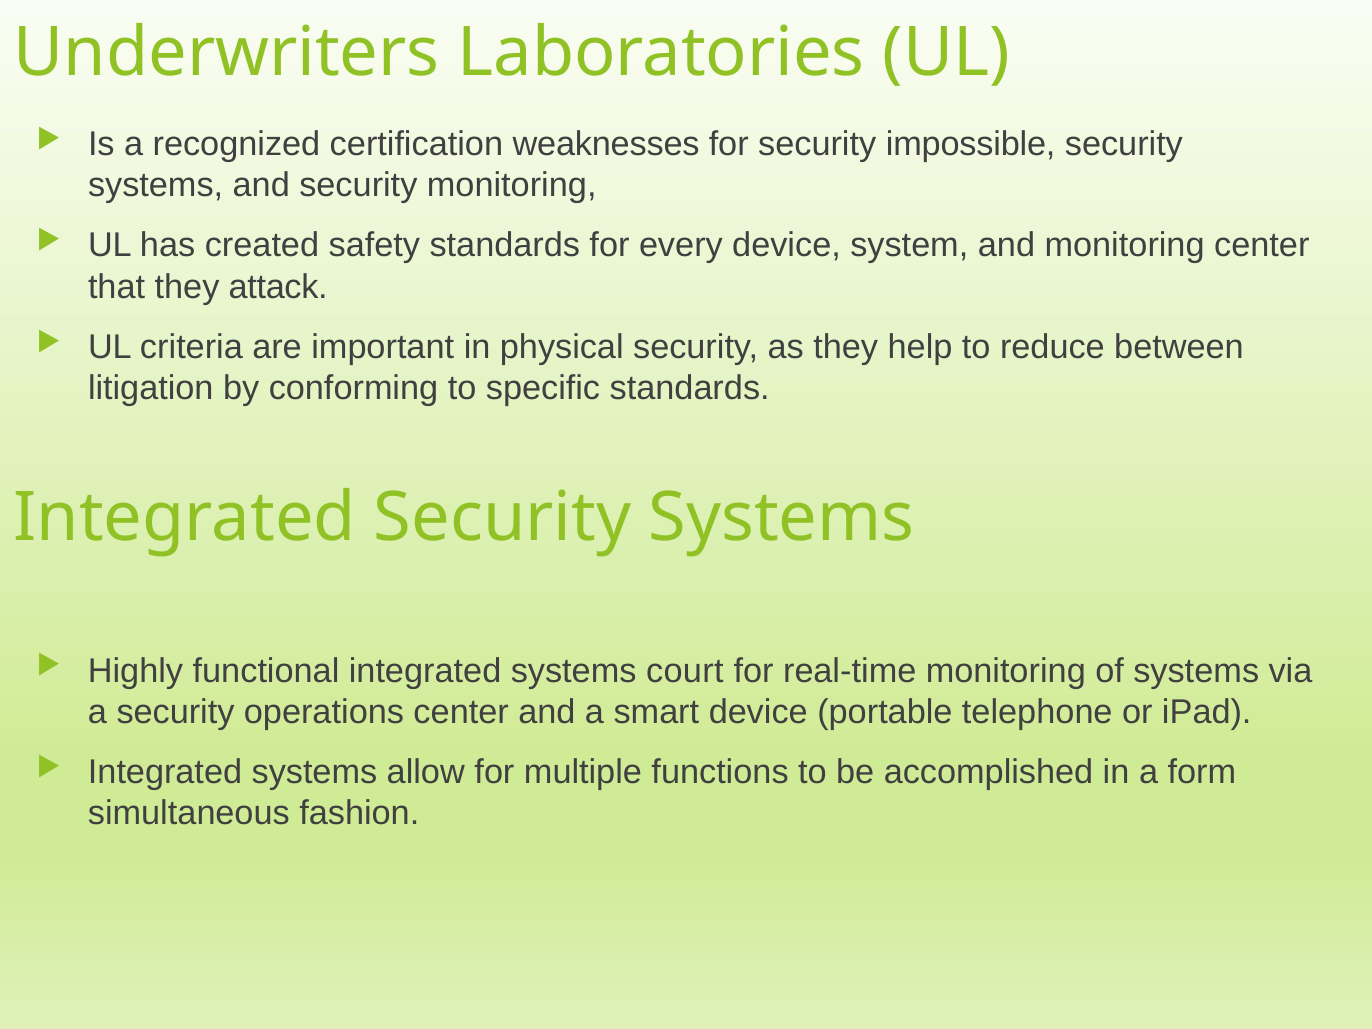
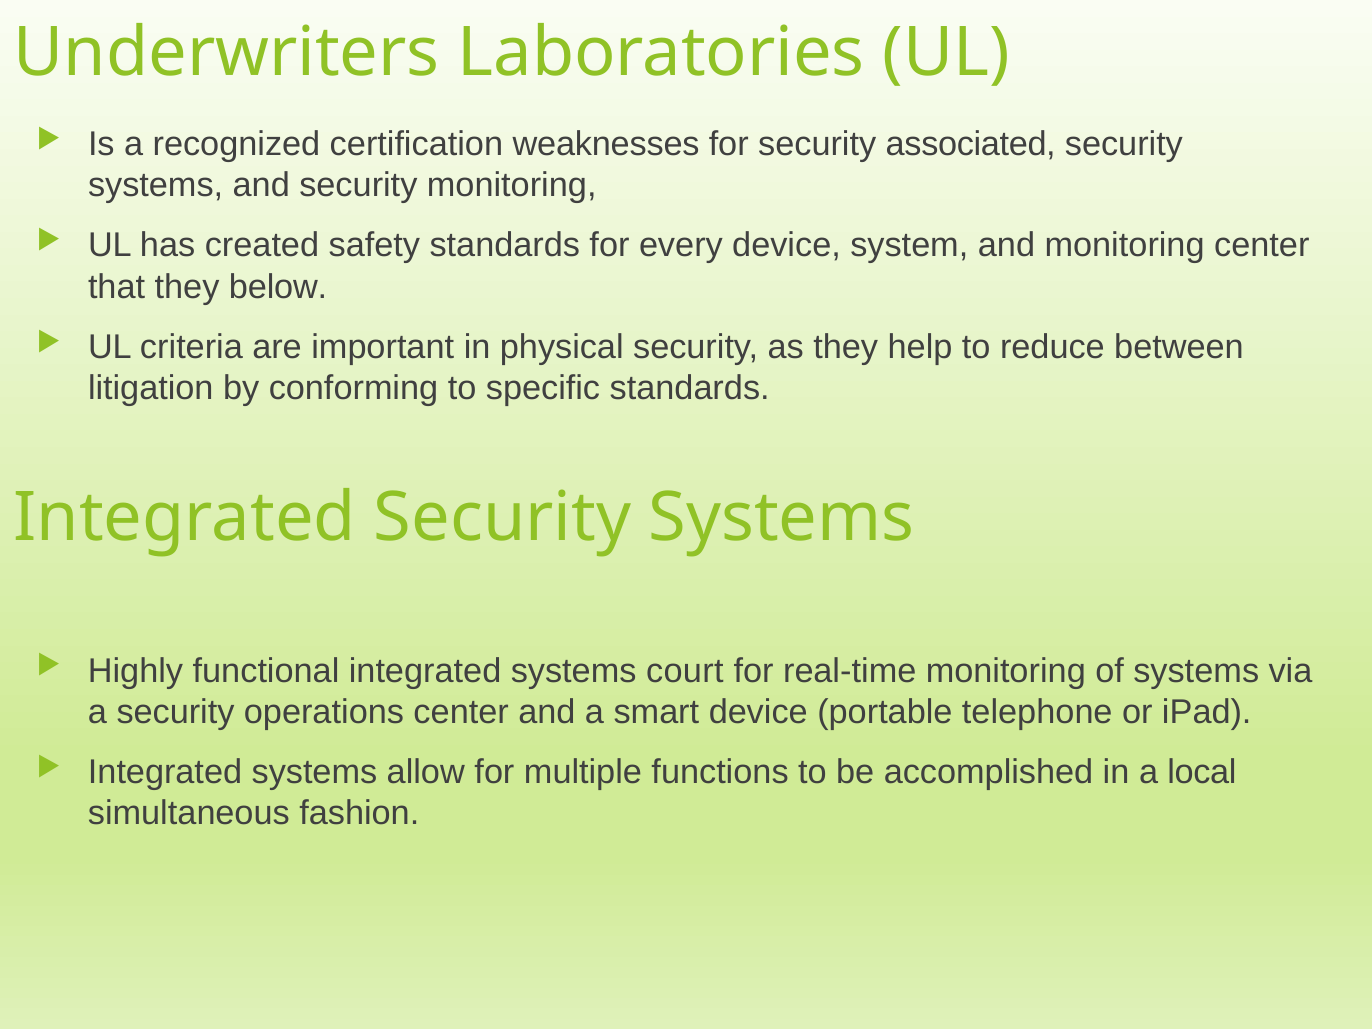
impossible: impossible -> associated
attack: attack -> below
form: form -> local
